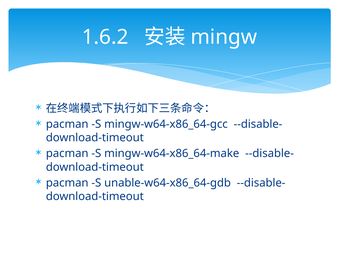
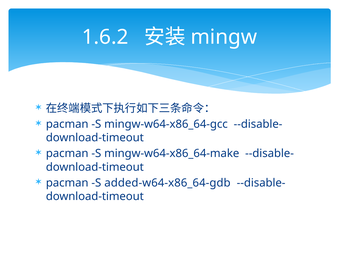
unable-w64-x86_64-gdb: unable-w64-x86_64-gdb -> added-w64-x86_64-gdb
